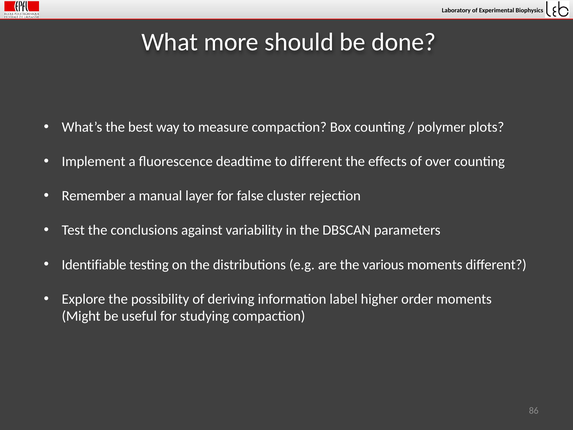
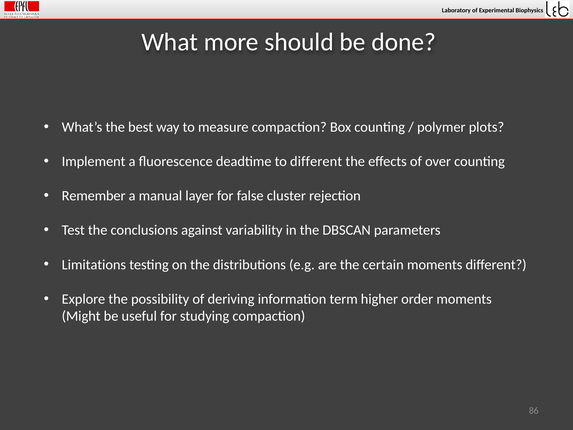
Identifiable: Identifiable -> Limitations
various: various -> certain
label: label -> term
